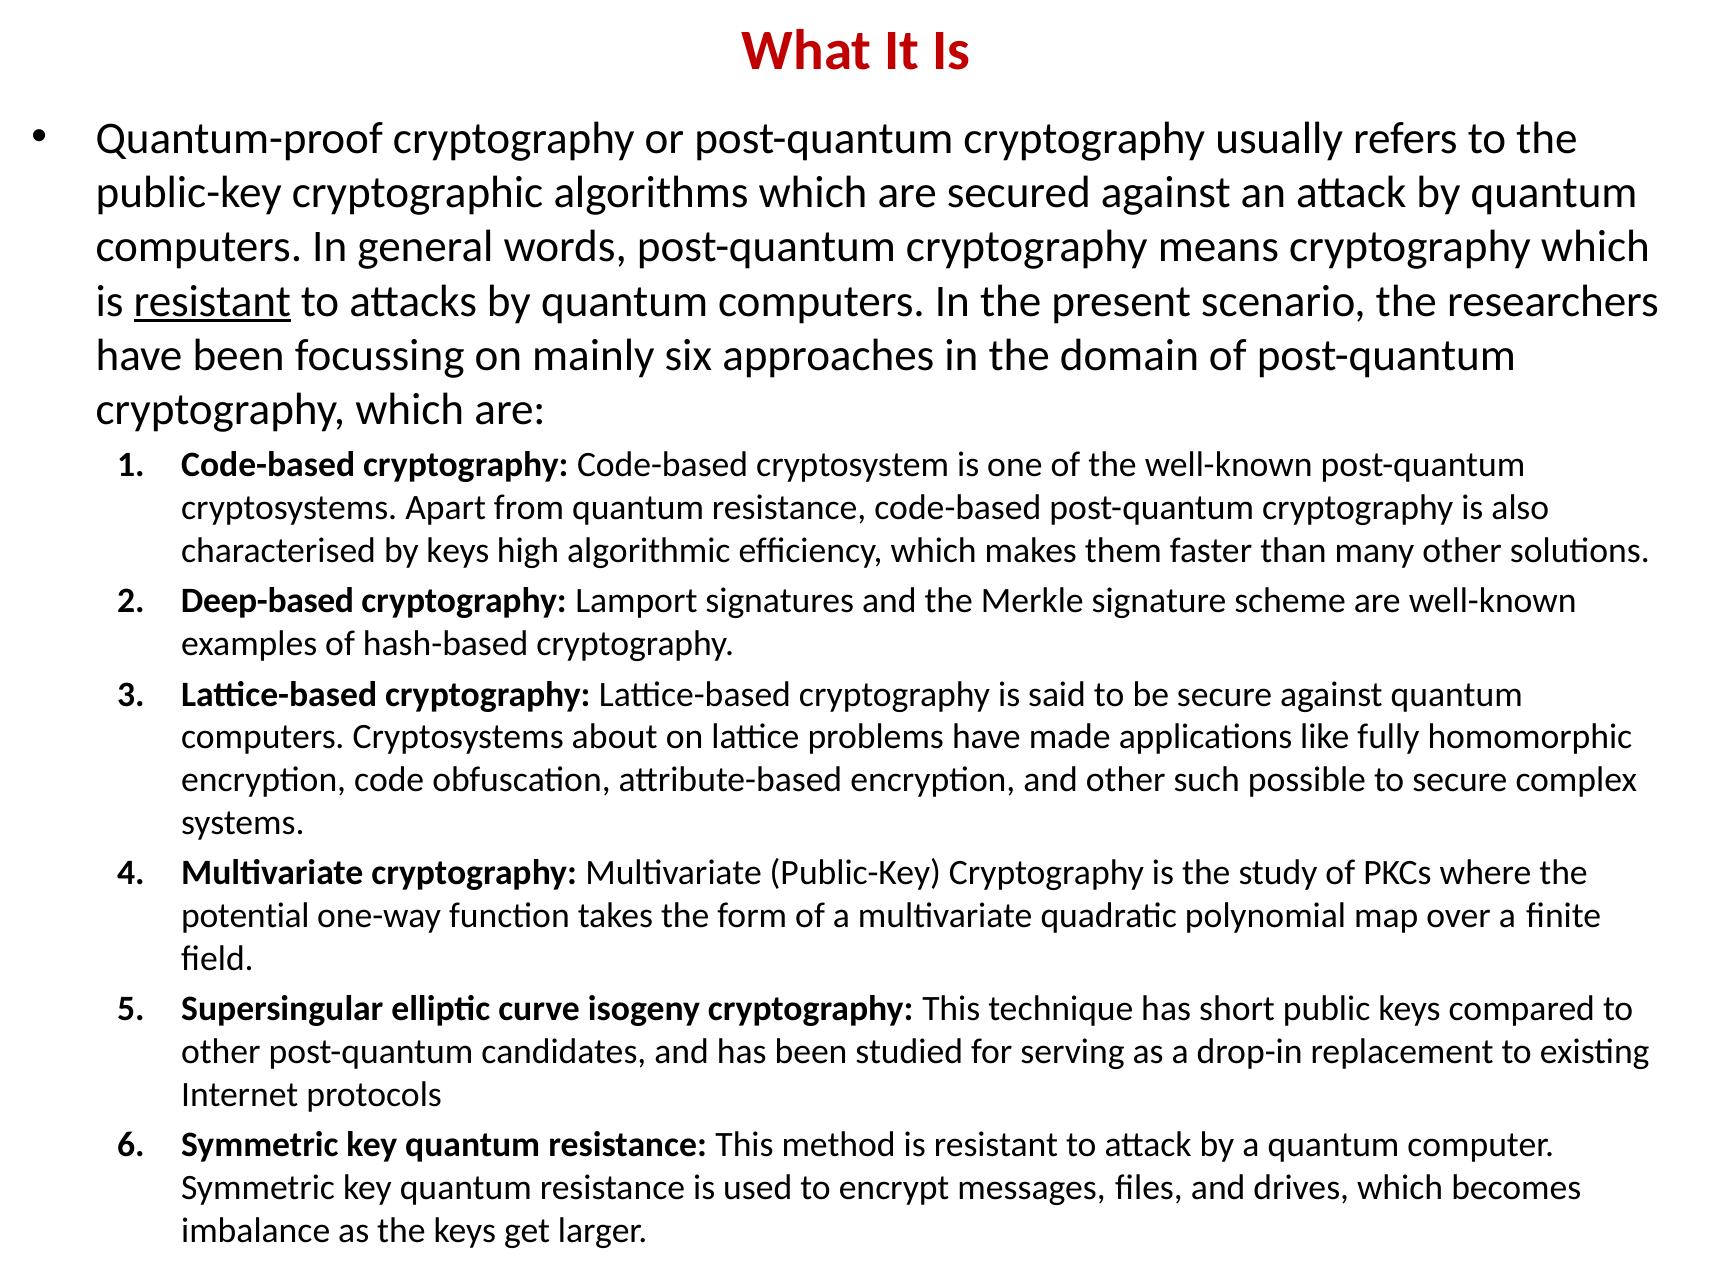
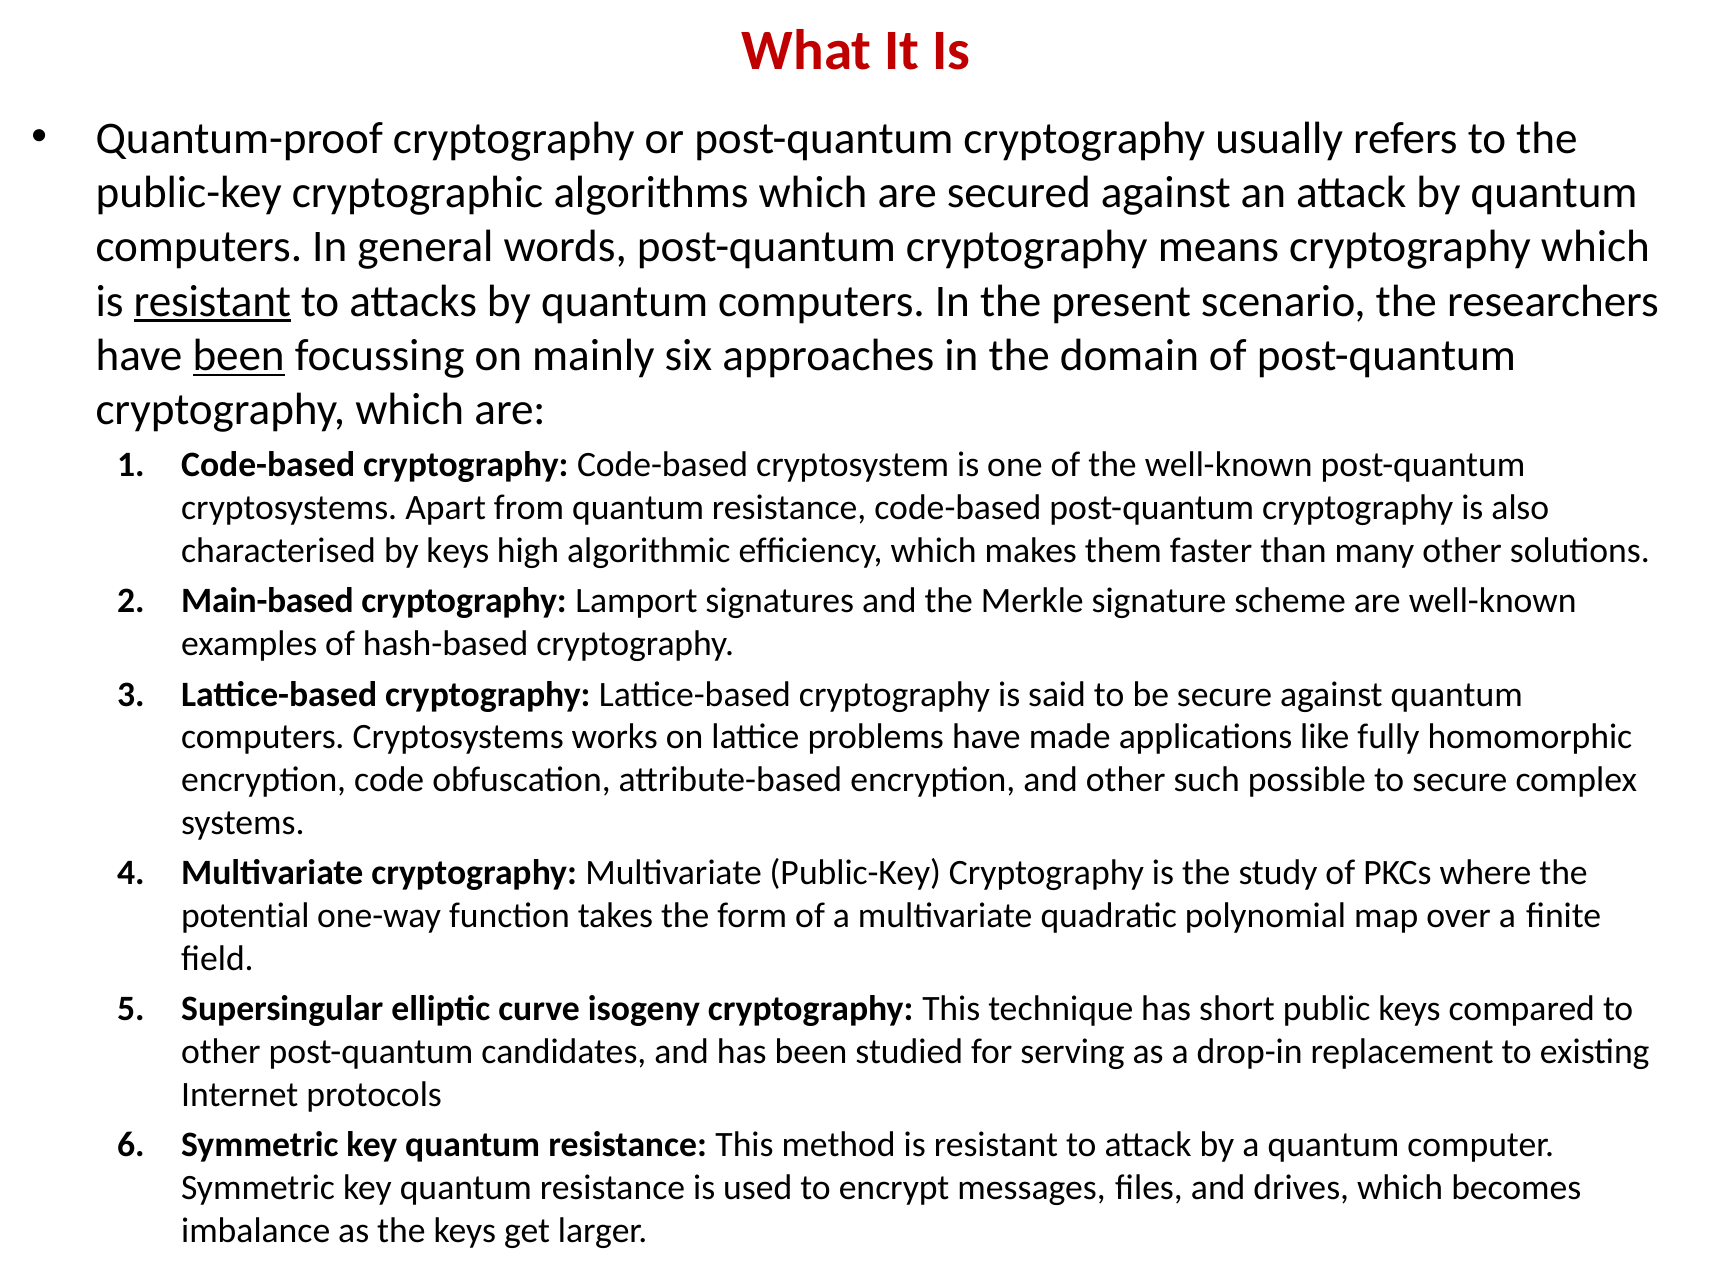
been at (239, 355) underline: none -> present
Deep-based: Deep-based -> Main-based
about: about -> works
